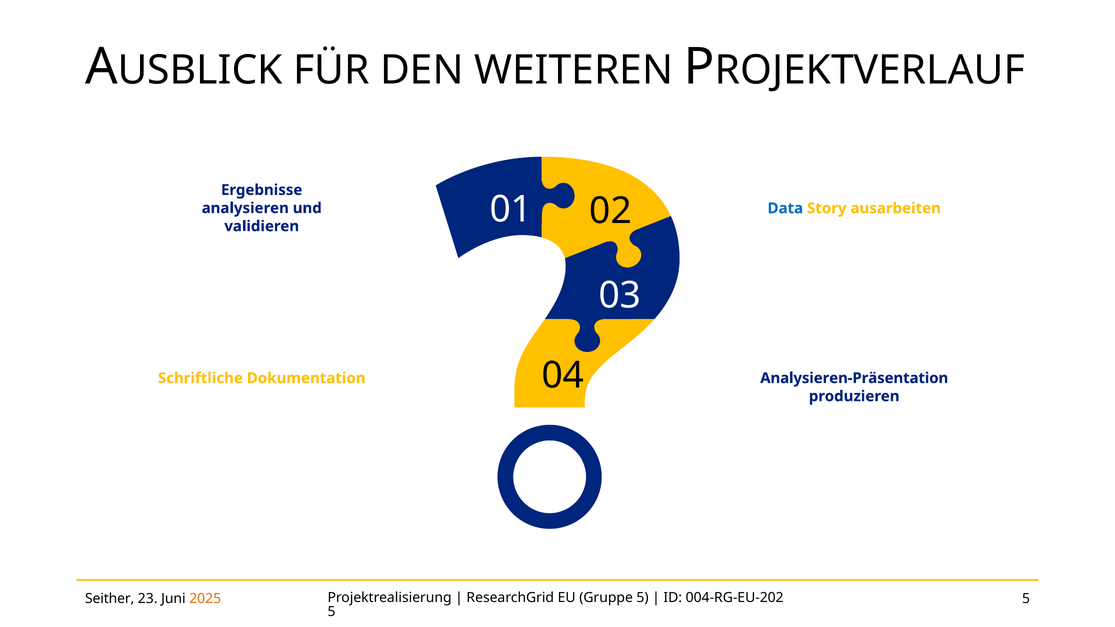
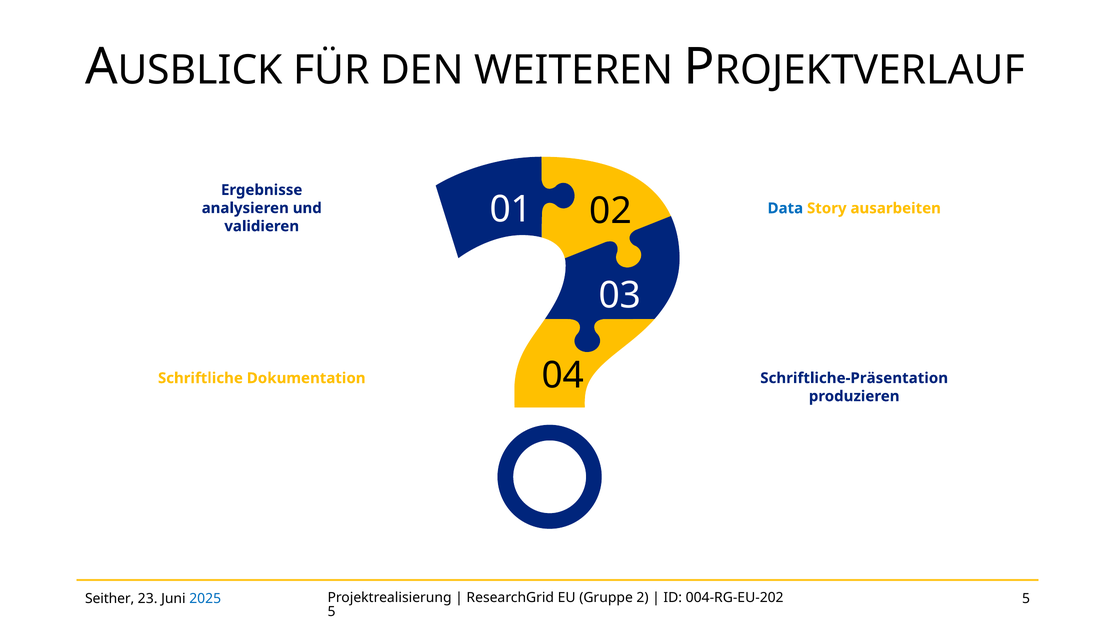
Analysieren-Präsentation: Analysieren-Präsentation -> Schriftliche-Präsentation
Gruppe 5: 5 -> 2
2025 colour: orange -> blue
